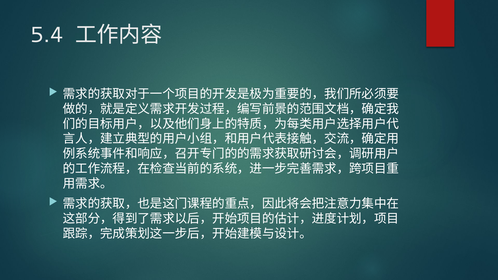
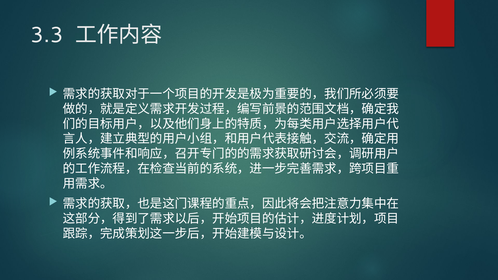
5.4: 5.4 -> 3.3
